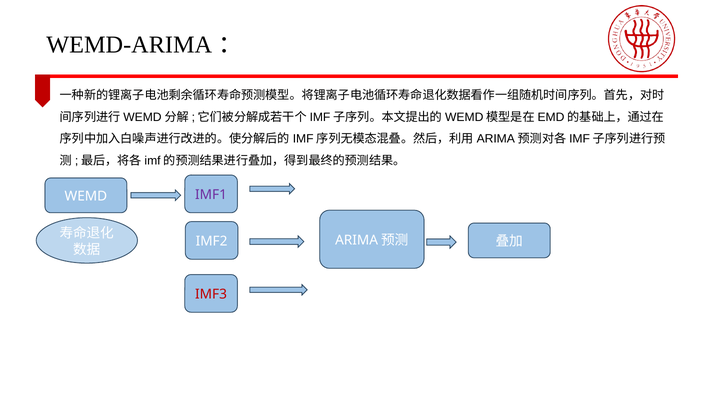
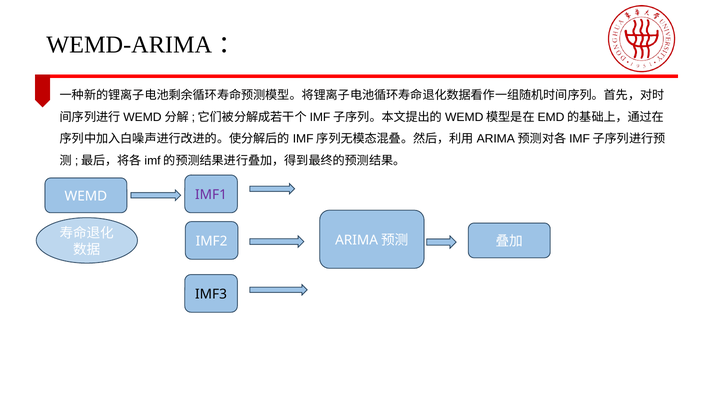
IMF3 colour: red -> black
